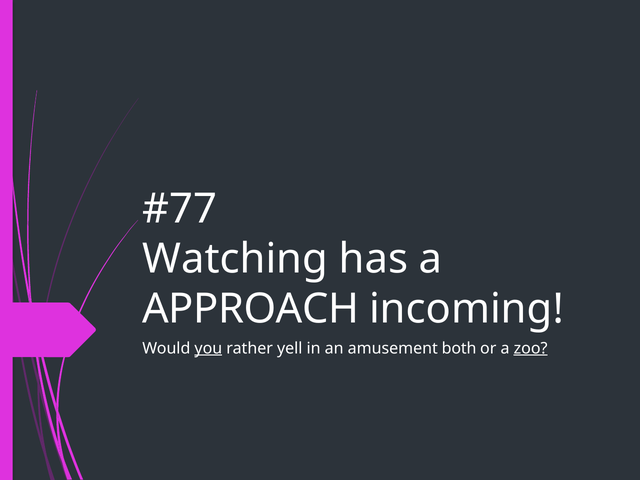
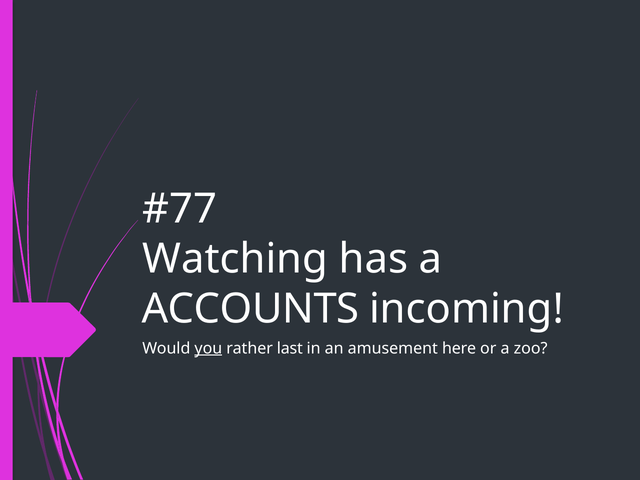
APPROACH: APPROACH -> ACCOUNTS
yell: yell -> last
both: both -> here
zoo underline: present -> none
